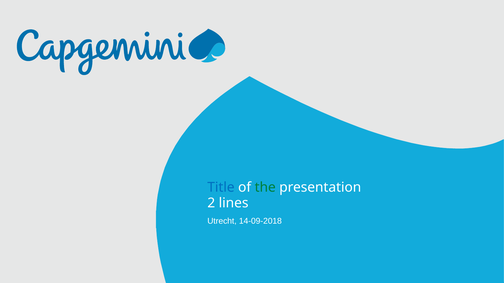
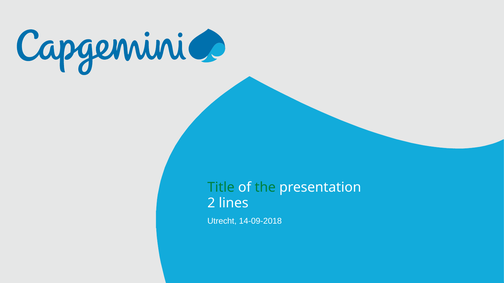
Title colour: blue -> green
